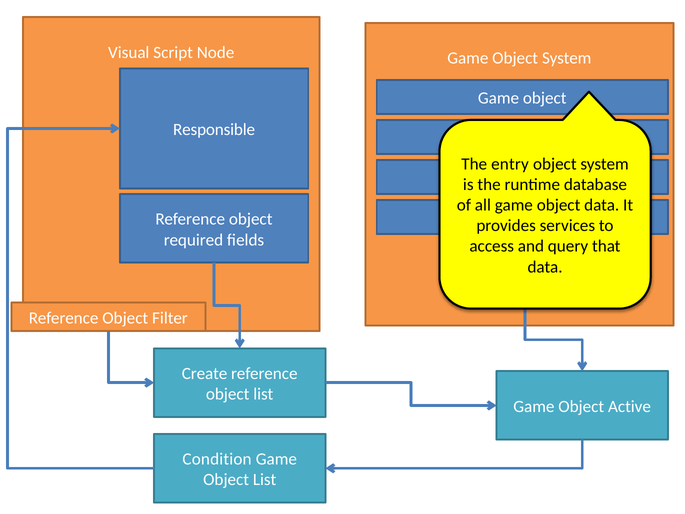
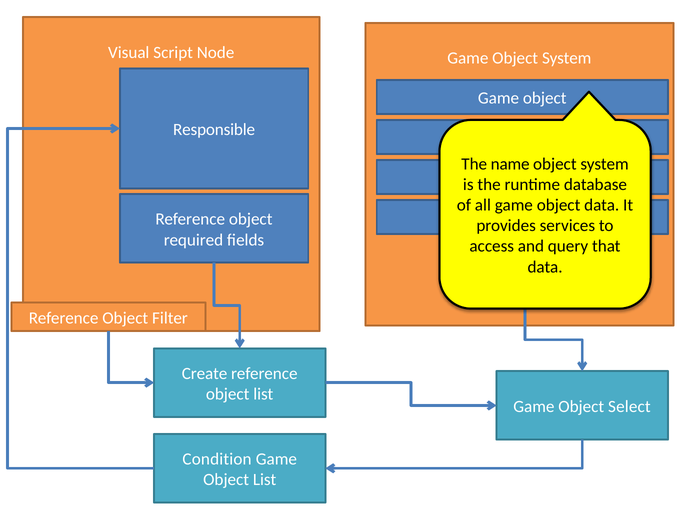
entry: entry -> name
Active: Active -> Select
